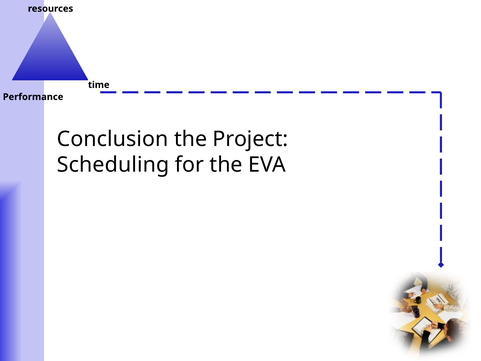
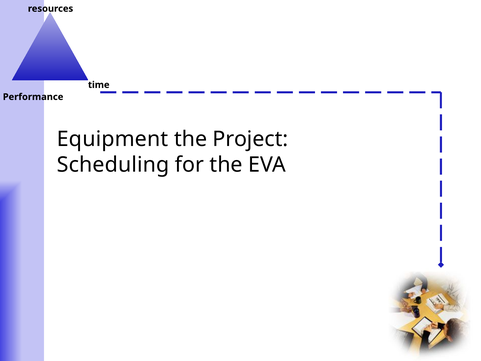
Conclusion: Conclusion -> Equipment
